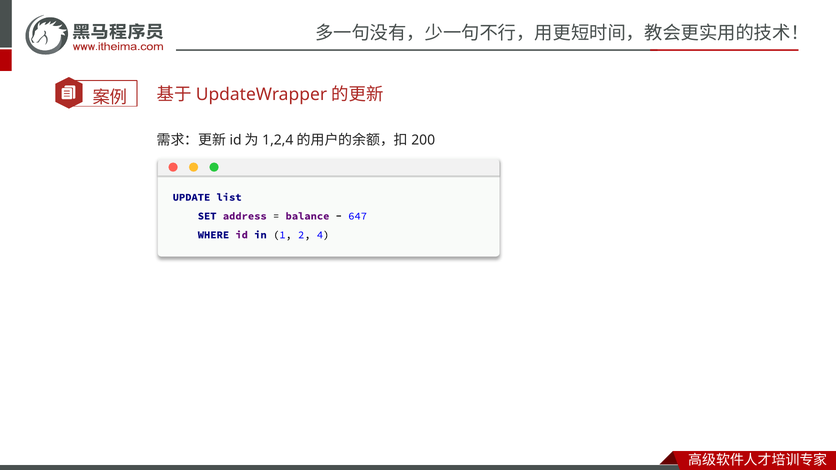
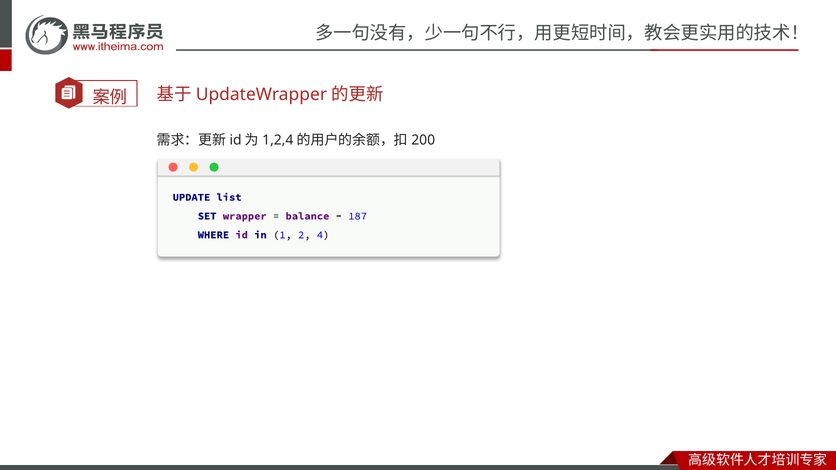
address: address -> wrapper
647: 647 -> 187
